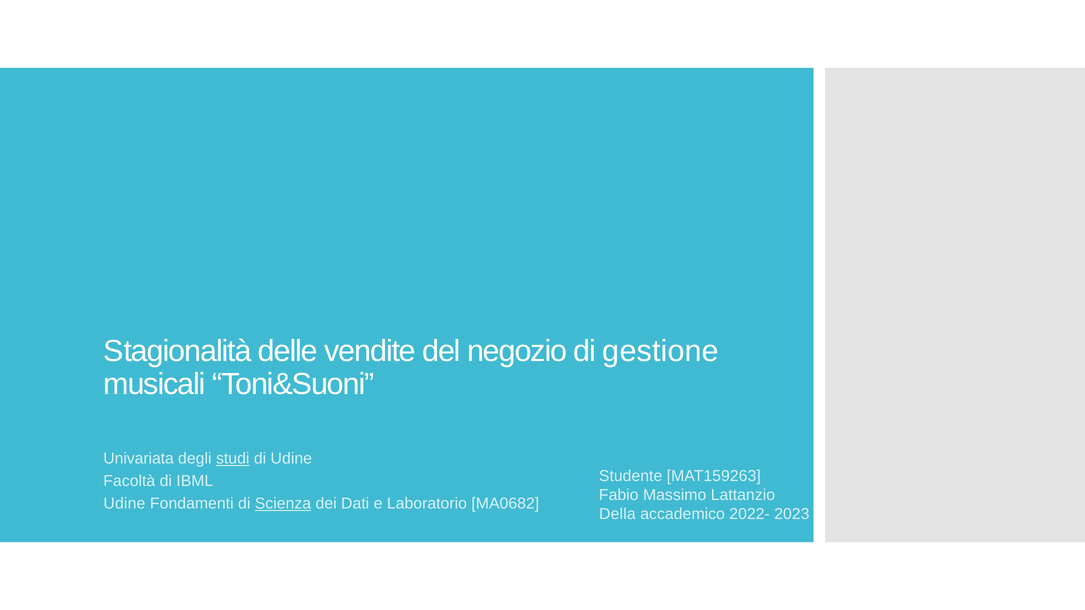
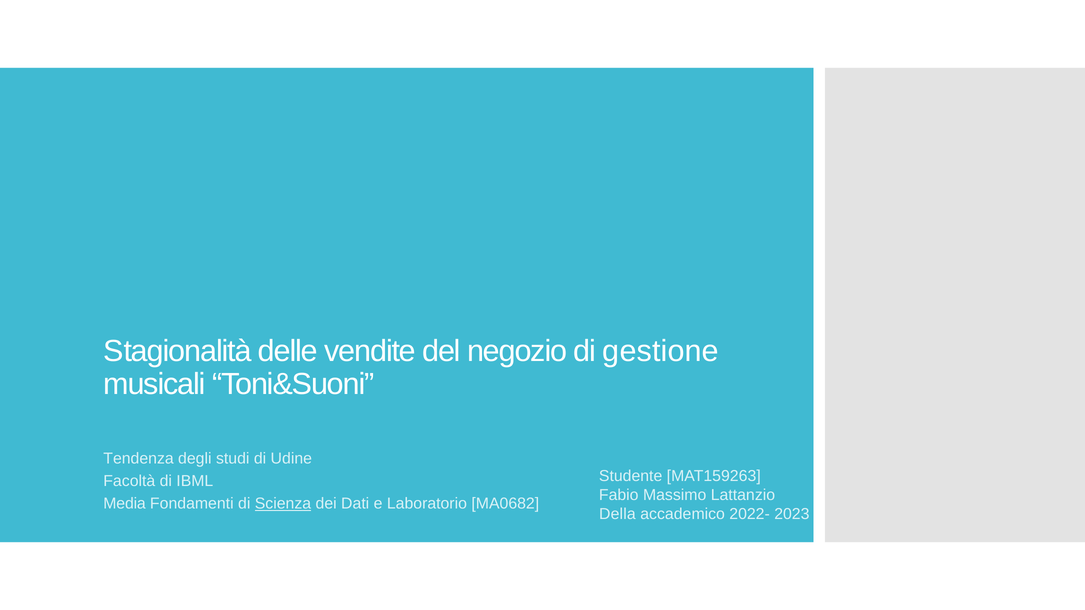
Univariata: Univariata -> Tendenza
studi underline: present -> none
Udine at (124, 504): Udine -> Media
